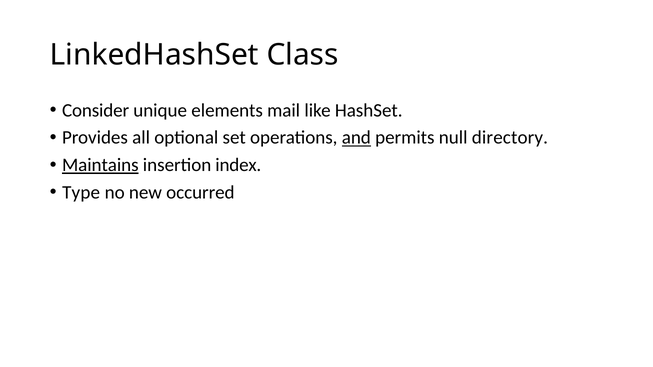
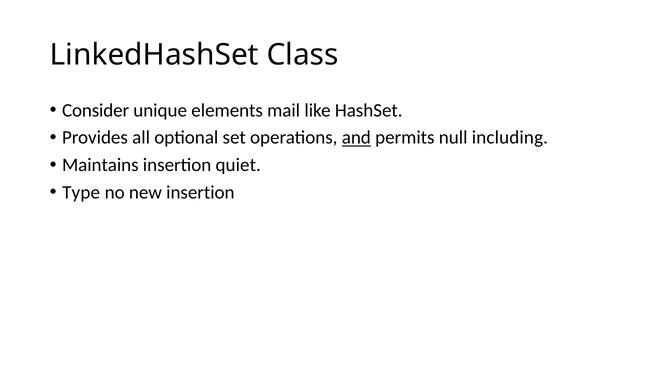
directory: directory -> including
Maintains underline: present -> none
index: index -> quiet
new occurred: occurred -> insertion
